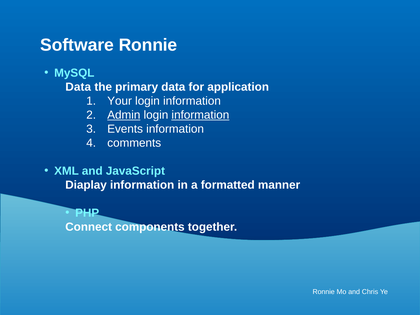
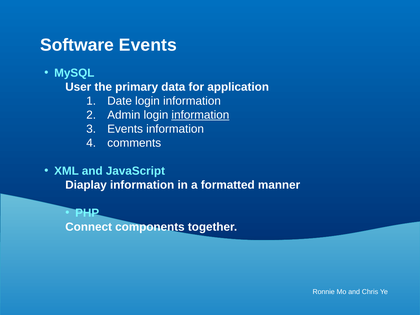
Software Ronnie: Ronnie -> Events
Data at (78, 87): Data -> User
Your: Your -> Date
Admin underline: present -> none
